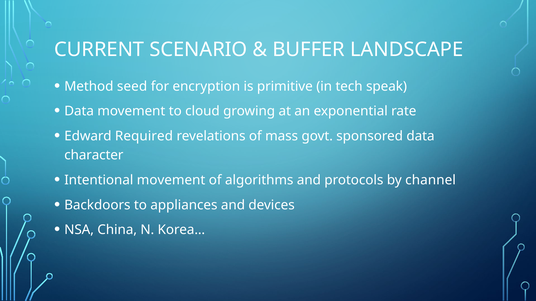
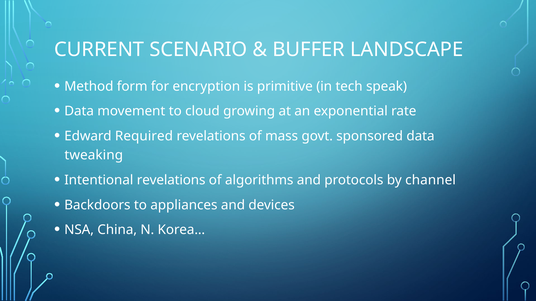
seed: seed -> form
character: character -> tweaking
Intentional movement: movement -> revelations
